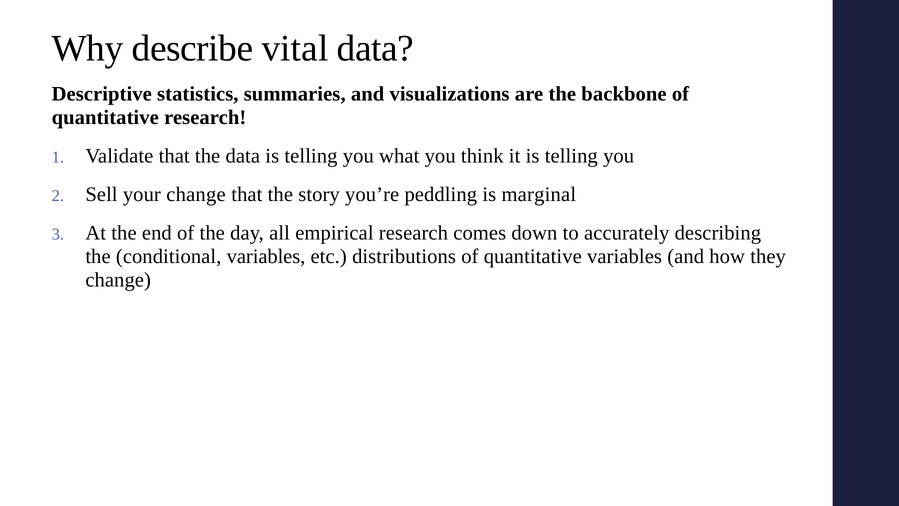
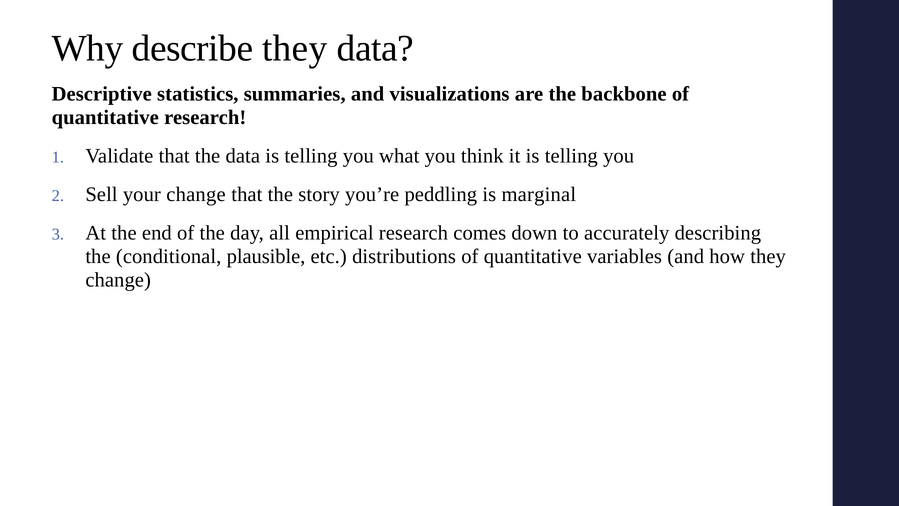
describe vital: vital -> they
conditional variables: variables -> plausible
